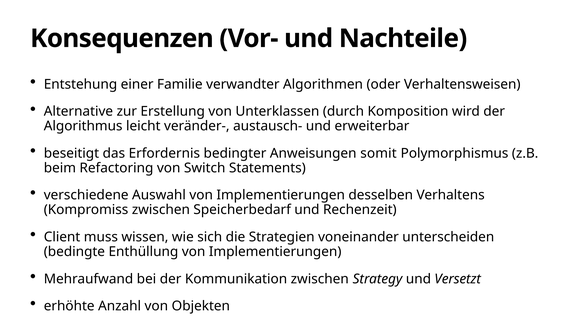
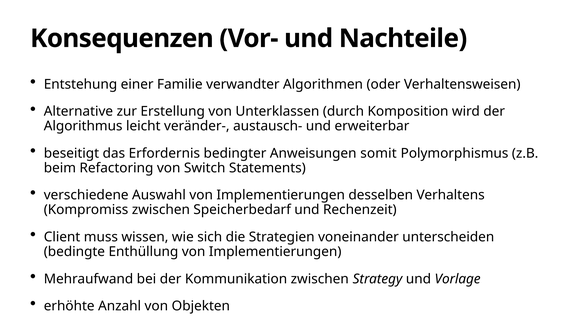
Versetzt: Versetzt -> Vorlage
